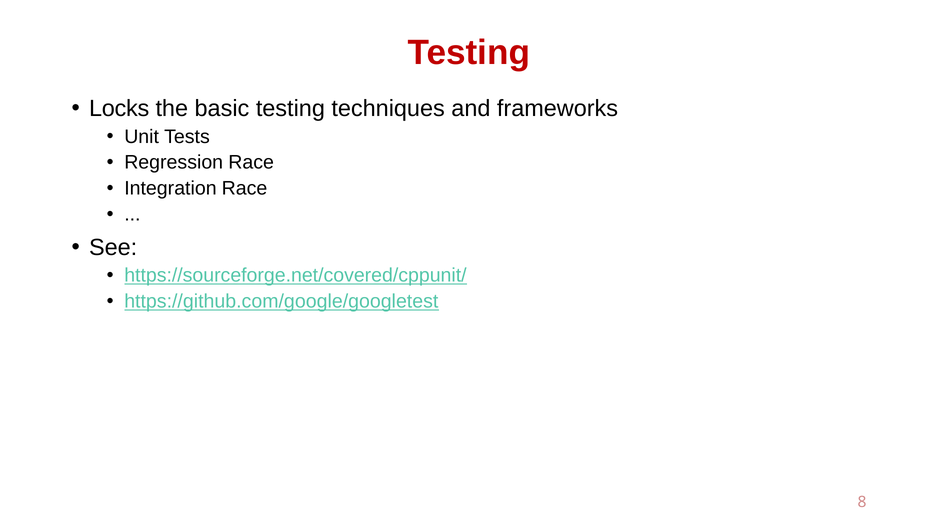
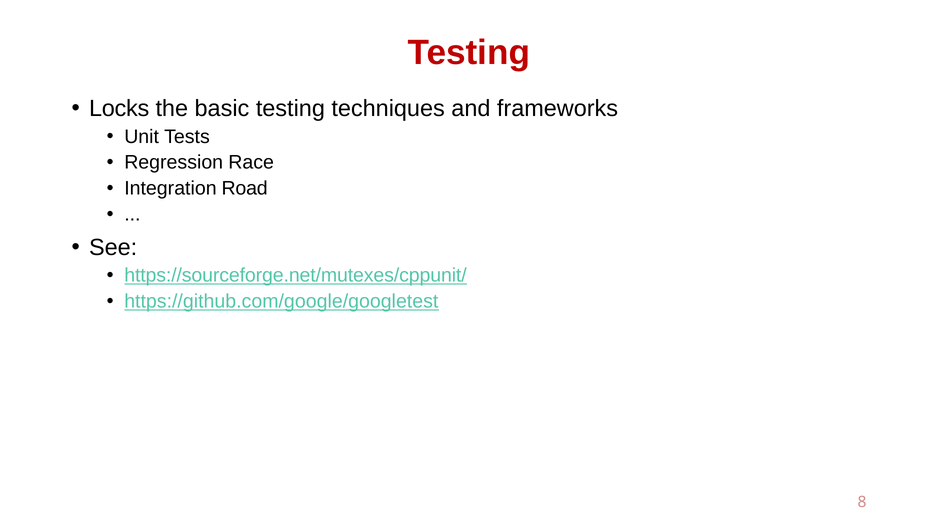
Integration Race: Race -> Road
https://sourceforge.net/covered/cppunit/: https://sourceforge.net/covered/cppunit/ -> https://sourceforge.net/mutexes/cppunit/
